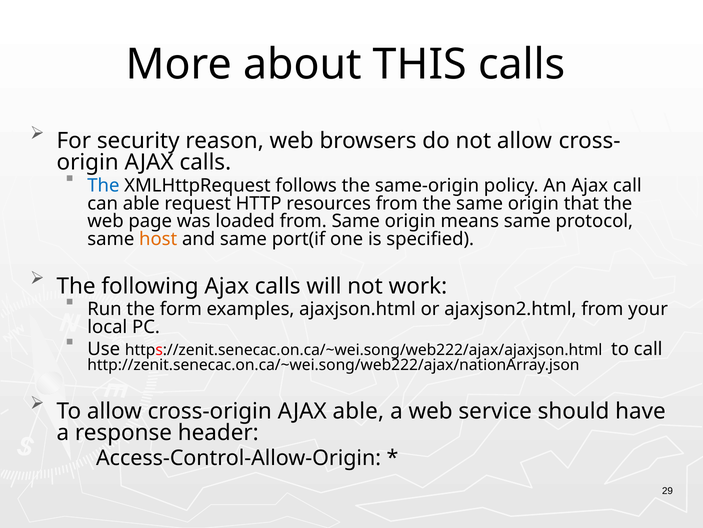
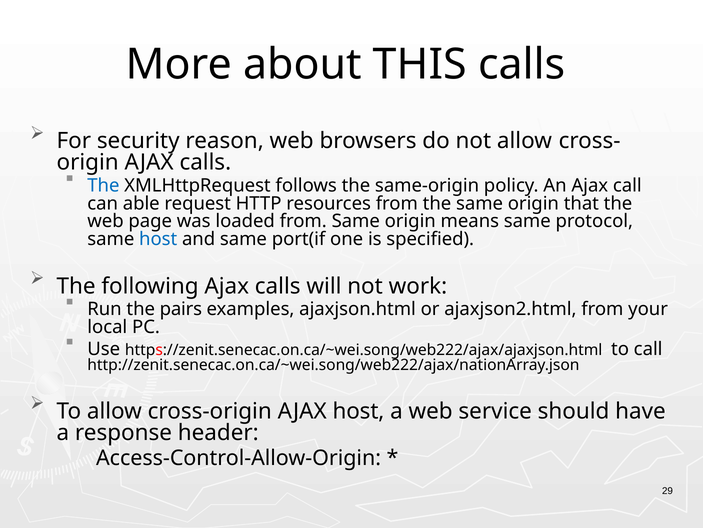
host at (158, 239) colour: orange -> blue
form: form -> pairs
AJAX able: able -> host
